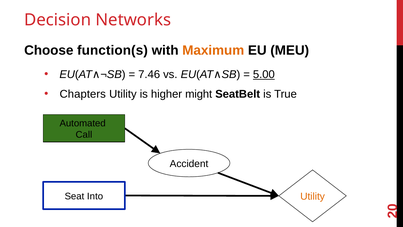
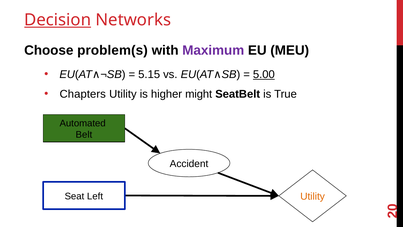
Decision underline: none -> present
function(s: function(s -> problem(s
Maximum colour: orange -> purple
7.46: 7.46 -> 5.15
Call: Call -> Belt
Into: Into -> Left
